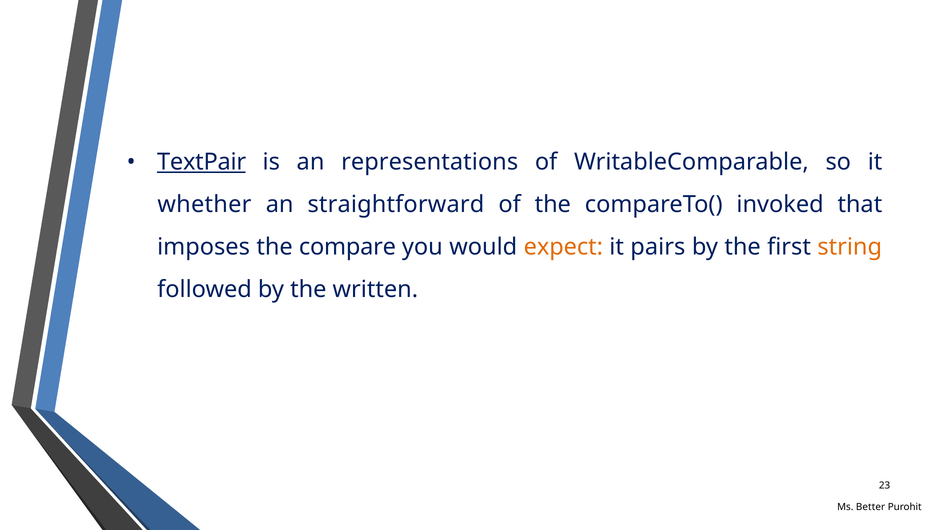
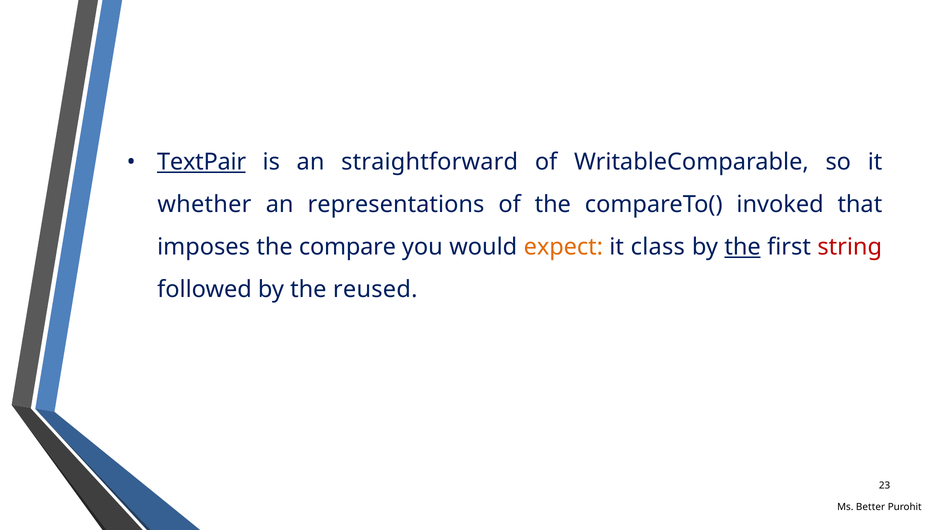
representations: representations -> straightforward
straightforward: straightforward -> representations
pairs: pairs -> class
the at (743, 247) underline: none -> present
string colour: orange -> red
written: written -> reused
